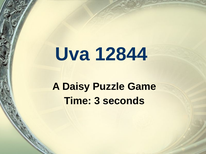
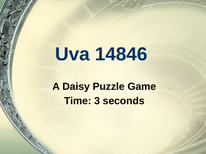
12844: 12844 -> 14846
